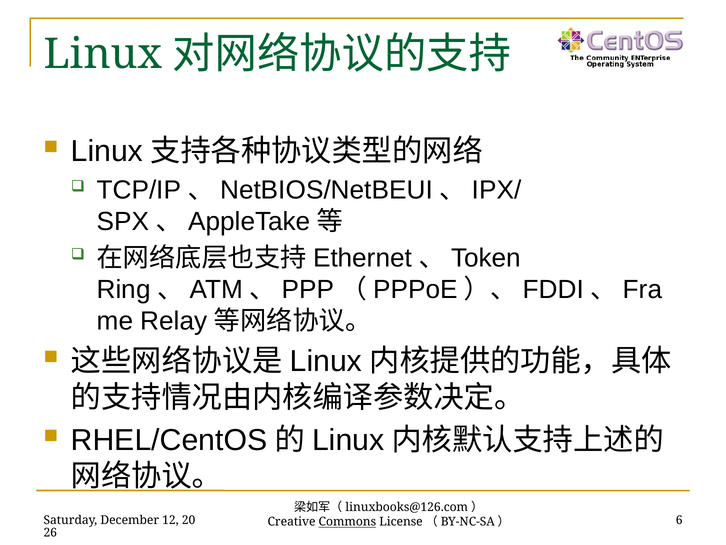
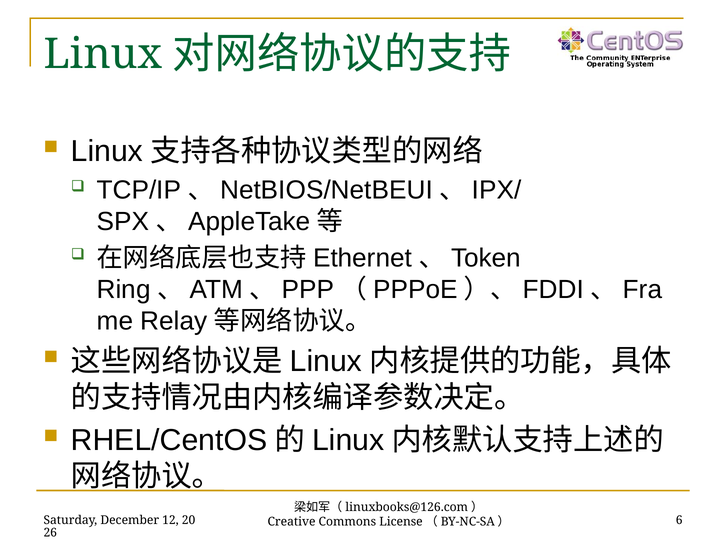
Commons underline: present -> none
